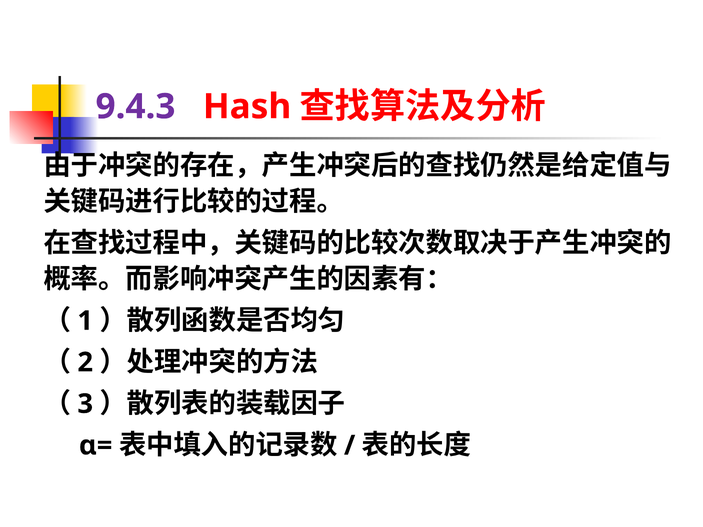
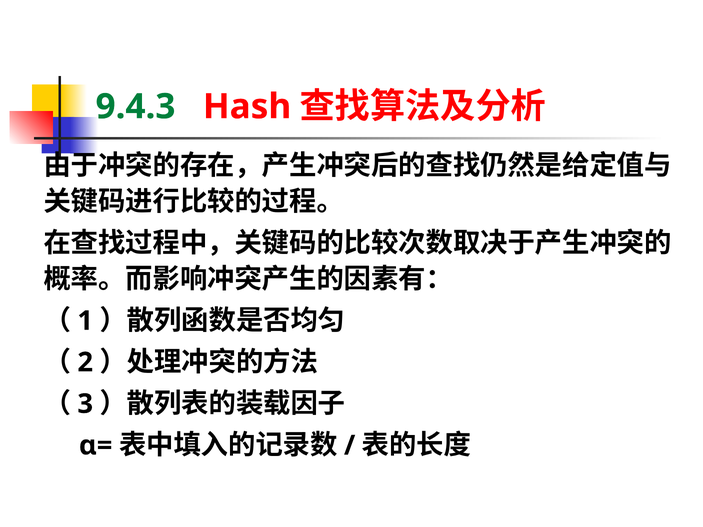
9.4.3 colour: purple -> green
